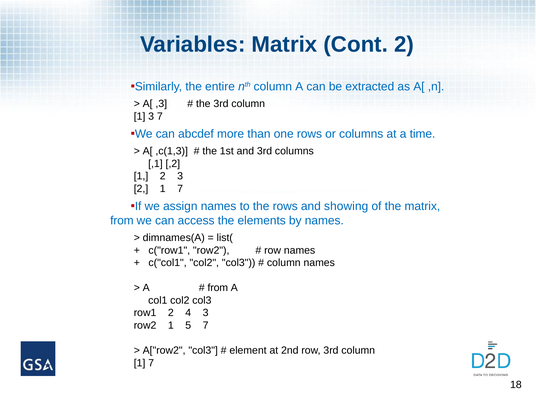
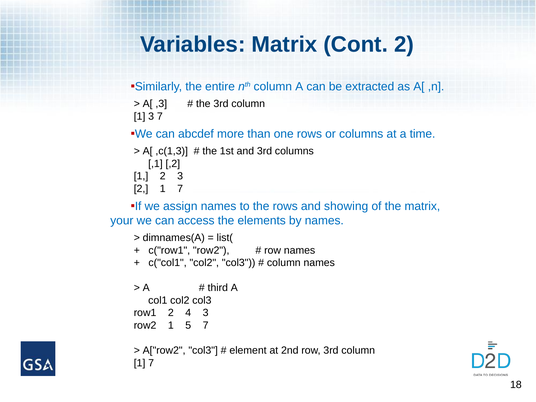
from at (122, 221): from -> your
from at (218, 288): from -> third
